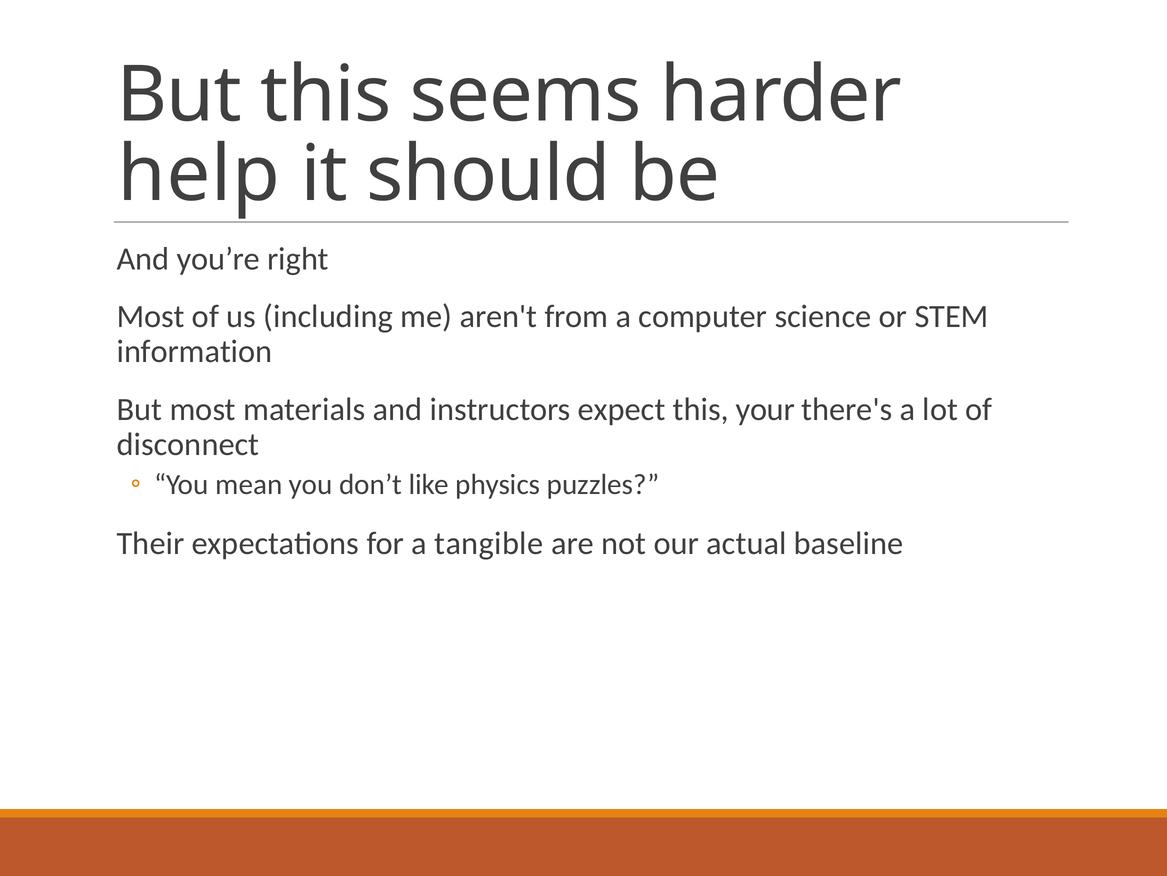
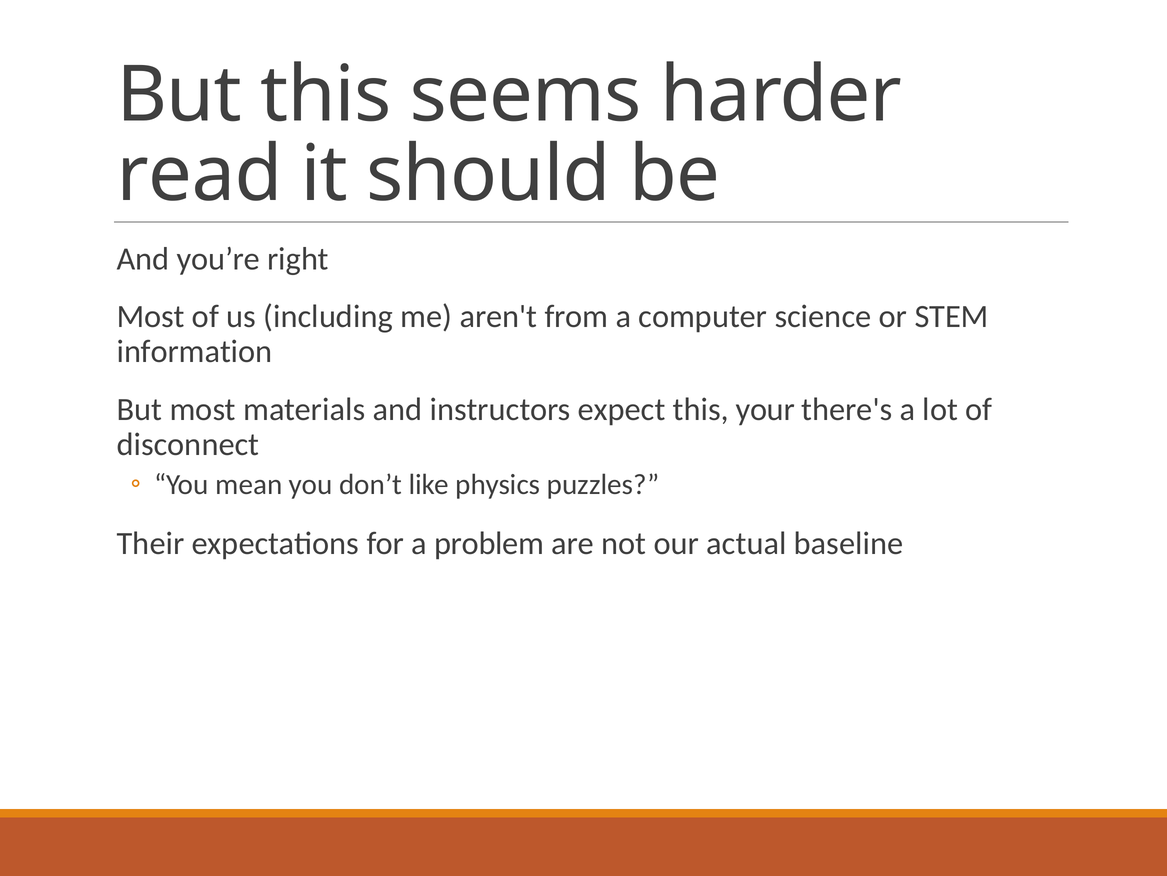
help: help -> read
tangible: tangible -> problem
